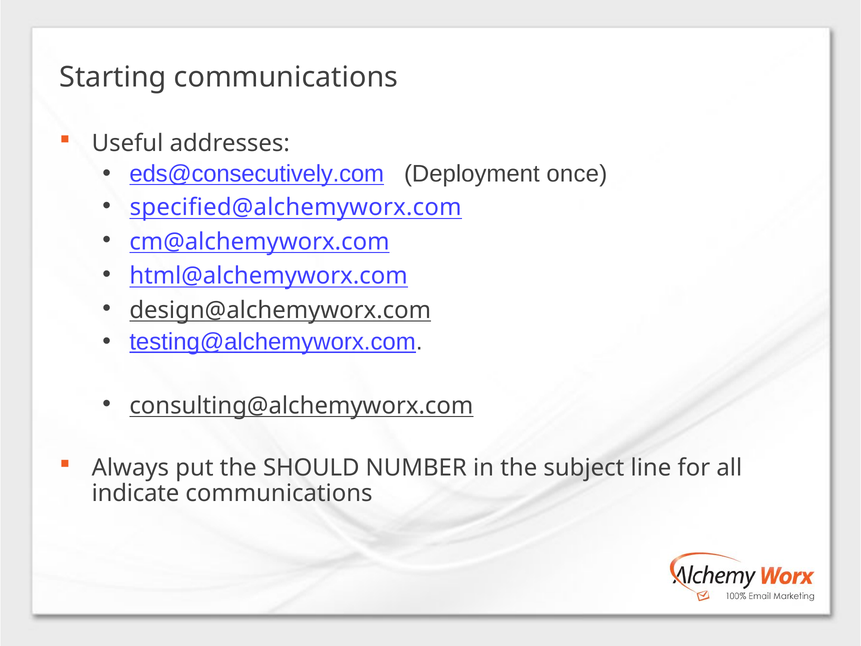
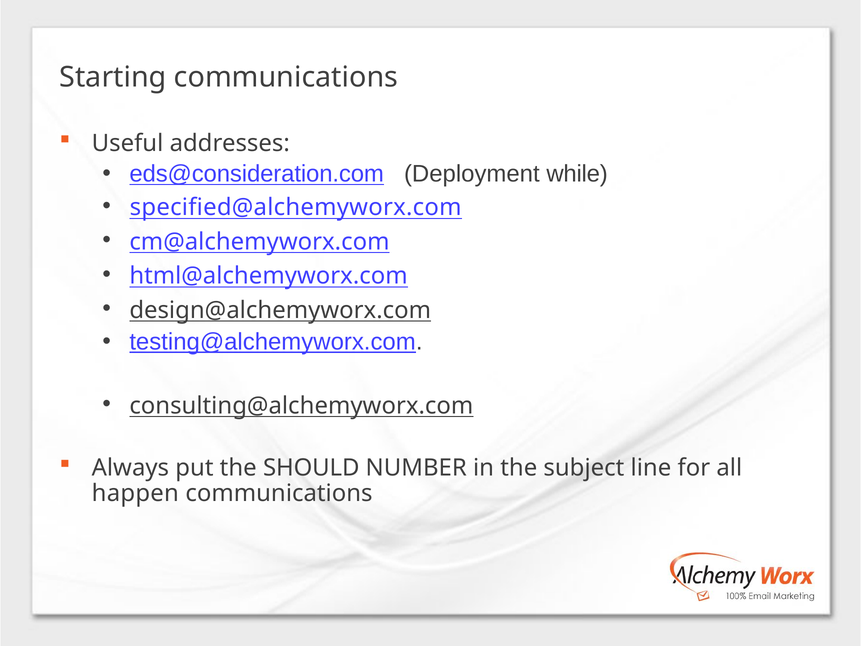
eds@consecutively.com: eds@consecutively.com -> eds@consideration.com
once: once -> while
indicate: indicate -> happen
